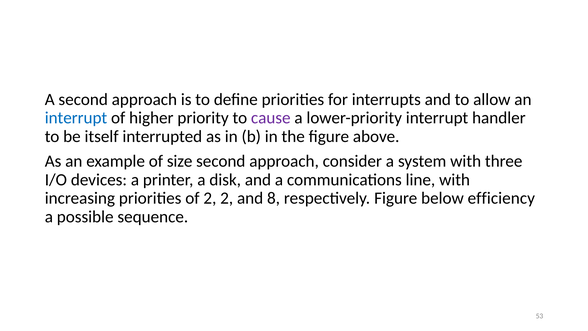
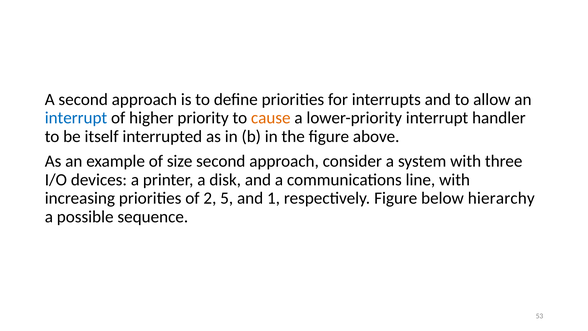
cause colour: purple -> orange
2 2: 2 -> 5
8: 8 -> 1
efficiency: efficiency -> hierarchy
